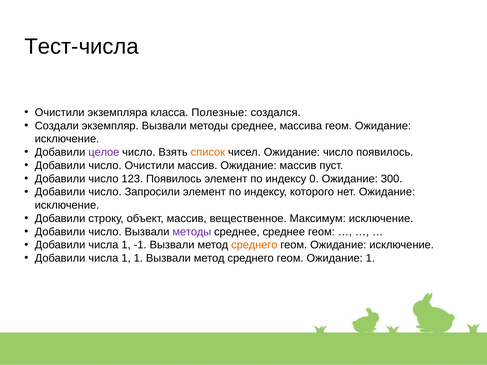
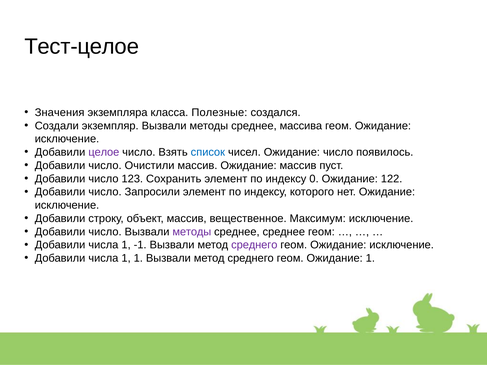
Тест-числа: Тест-числа -> Тест-целое
Очистили at (60, 113): Очистили -> Значения
список colour: orange -> blue
123 Появилось: Появилось -> Сохранить
300: 300 -> 122
среднего at (254, 245) colour: orange -> purple
